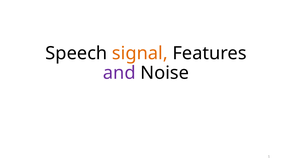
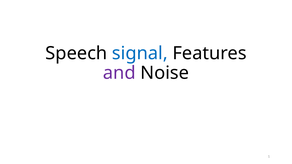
signal colour: orange -> blue
